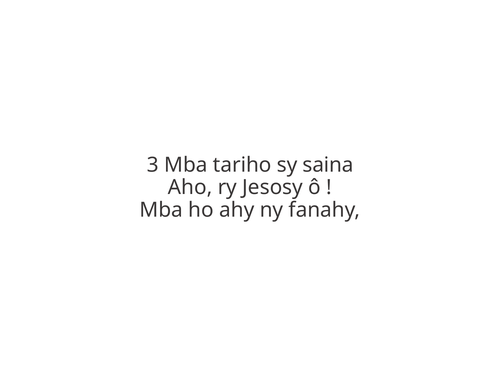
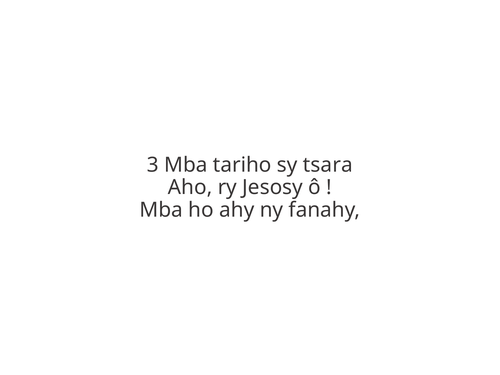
saina: saina -> tsara
